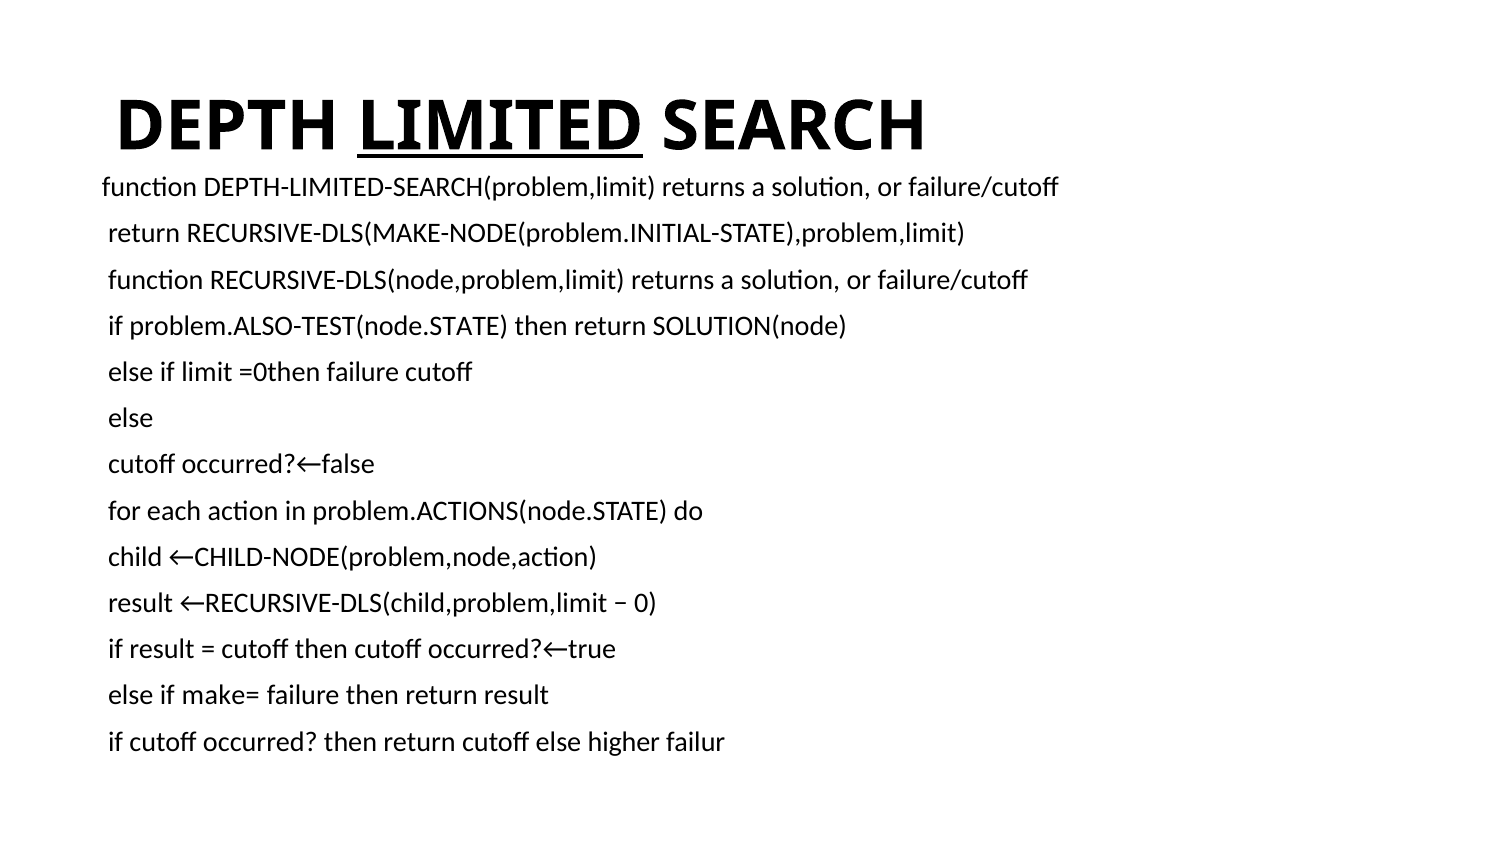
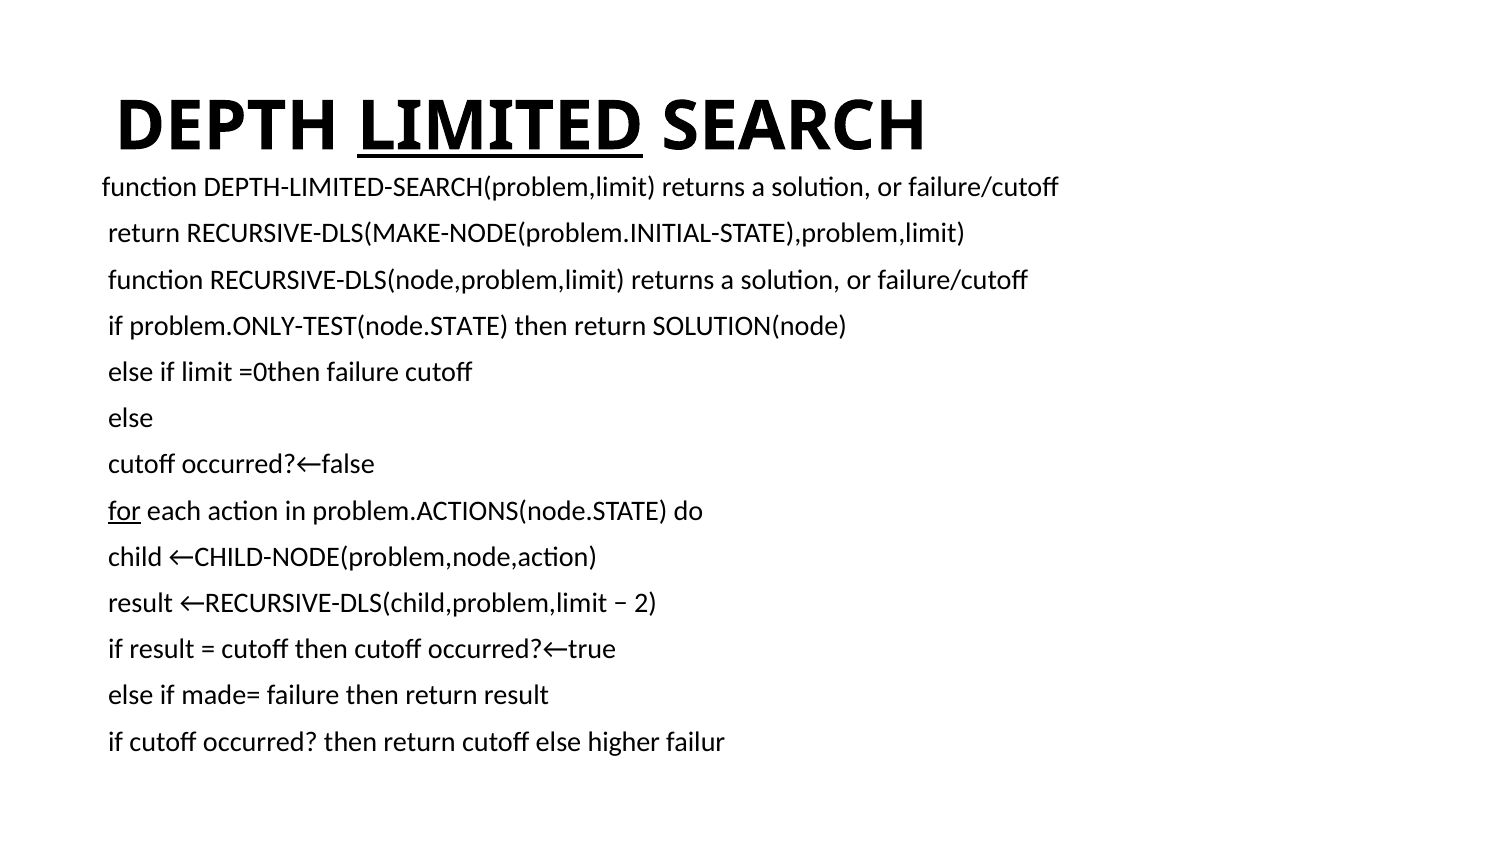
problem.ALSO-TEST(node.STATE: problem.ALSO-TEST(node.STATE -> problem.ONLY-TEST(node.STATE
for underline: none -> present
0: 0 -> 2
make=: make= -> made=
